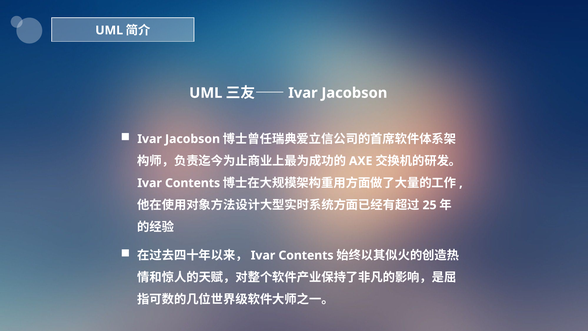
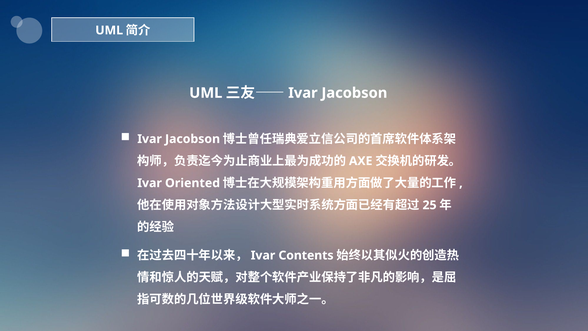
Contents at (193, 183): Contents -> Oriented
